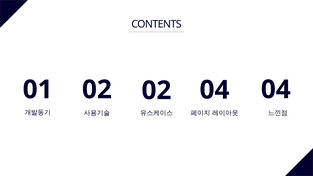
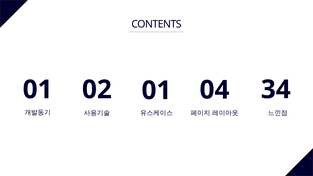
02 02: 02 -> 01
04 at (276, 90): 04 -> 34
